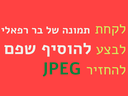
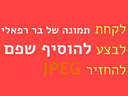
JPEG colour: green -> orange
